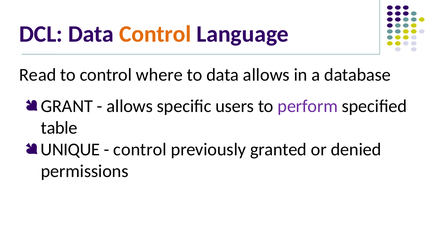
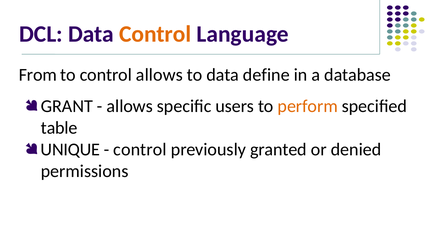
Read: Read -> From
control where: where -> allows
data allows: allows -> define
perform colour: purple -> orange
